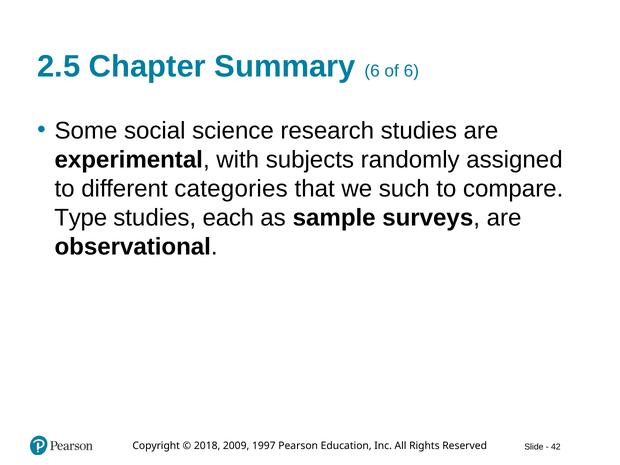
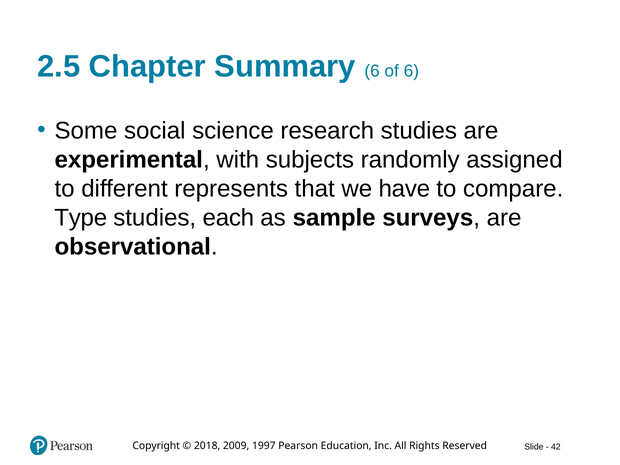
categories: categories -> represents
such: such -> have
